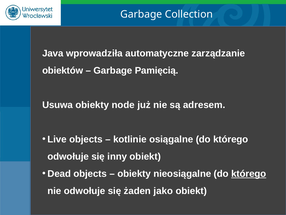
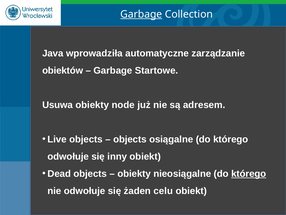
Garbage at (141, 14) underline: none -> present
Pamięcią: Pamięcią -> Startowe
kotlinie at (130, 139): kotlinie -> objects
jako: jako -> celu
